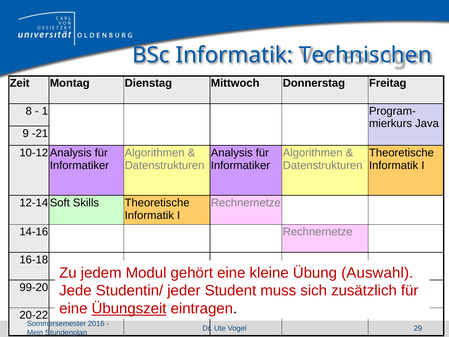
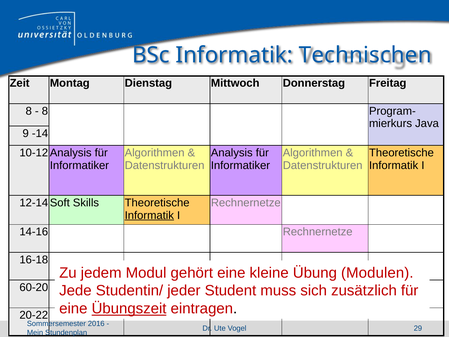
1 at (45, 111): 1 -> 8
-21: -21 -> -14
Informatik at (149, 215) underline: none -> present
Auswahl: Auswahl -> Modulen
99-20: 99-20 -> 60-20
